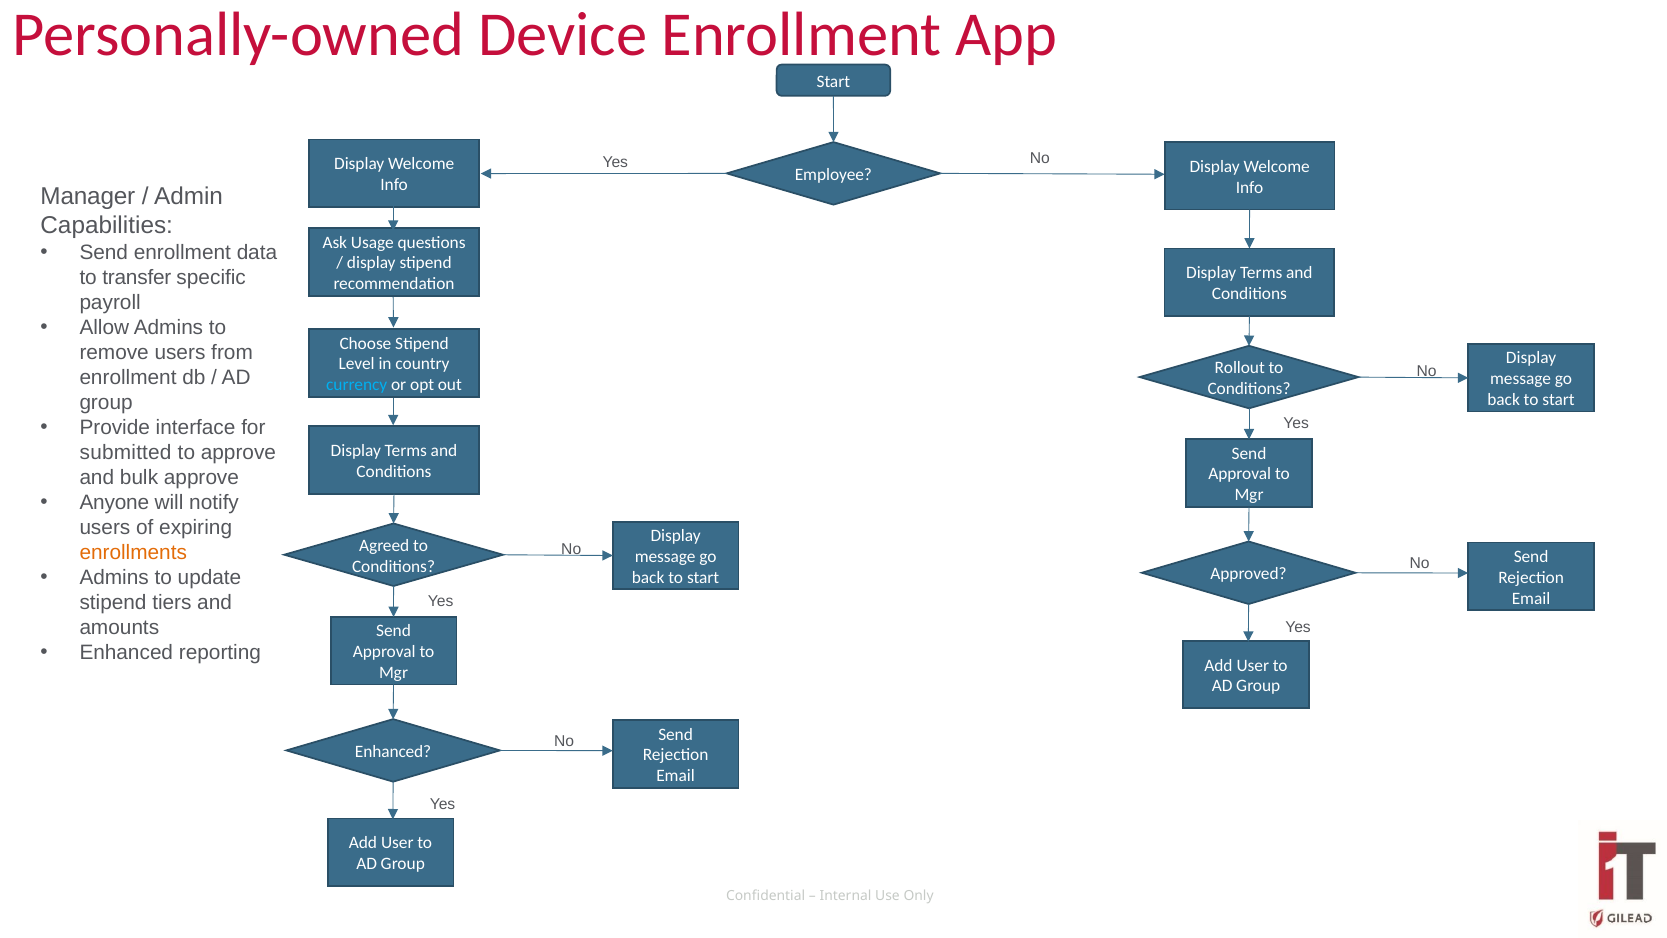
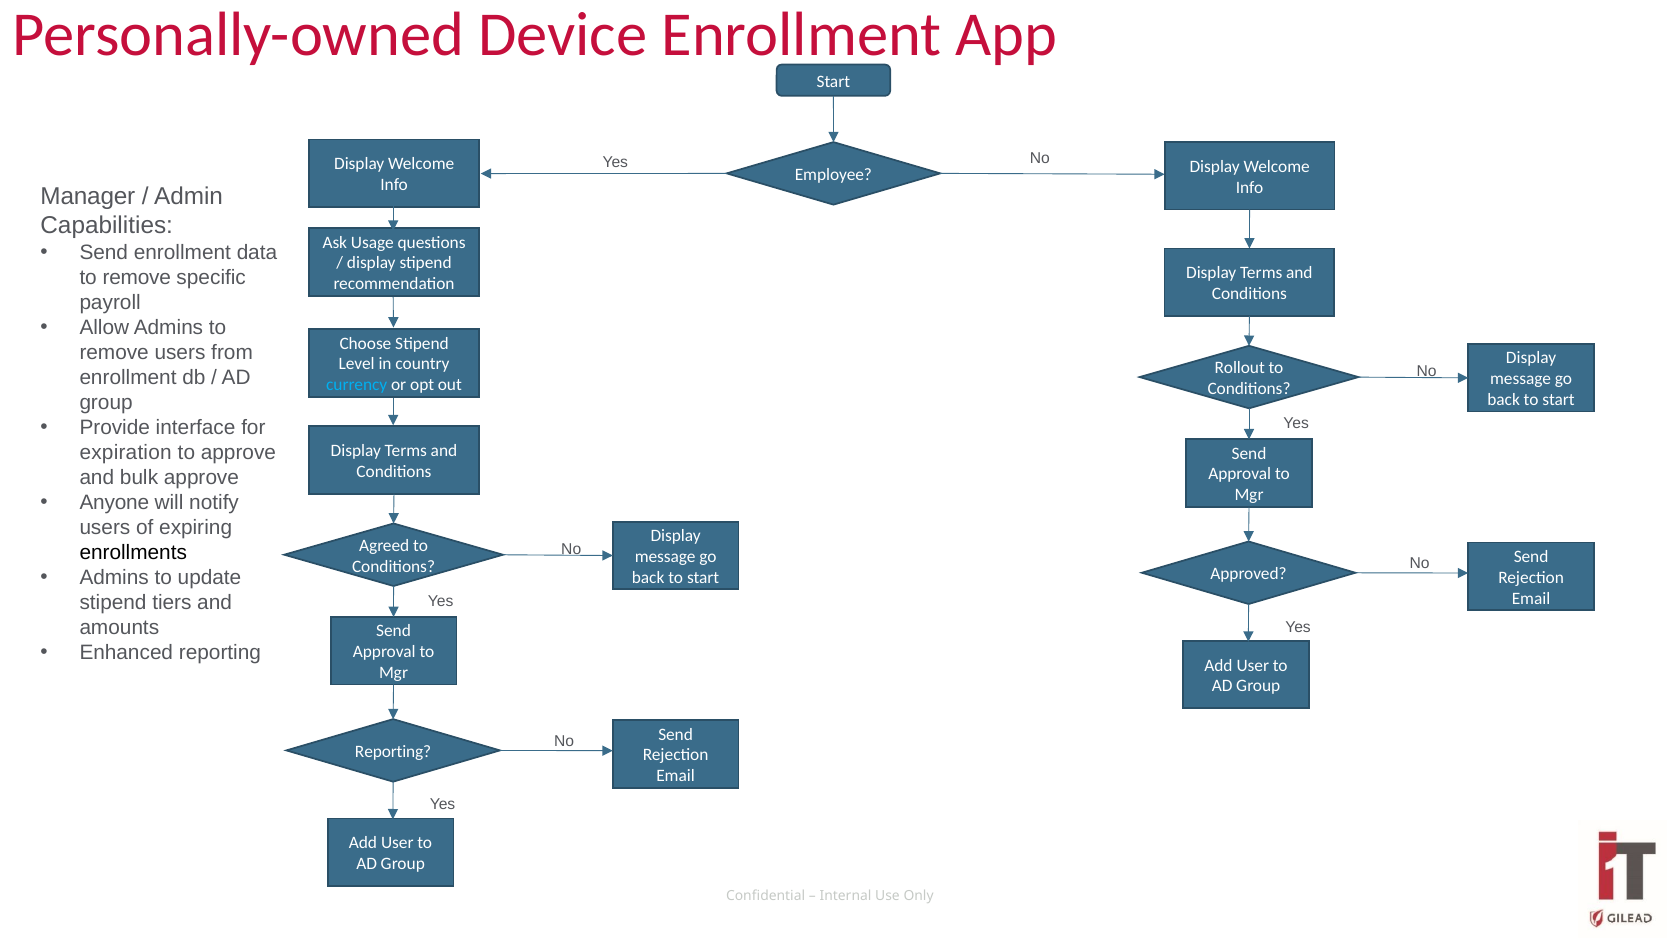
transfer at (137, 278): transfer -> remove
submitted: submitted -> expiration
enrollments colour: orange -> black
Enhanced at (393, 751): Enhanced -> Reporting
